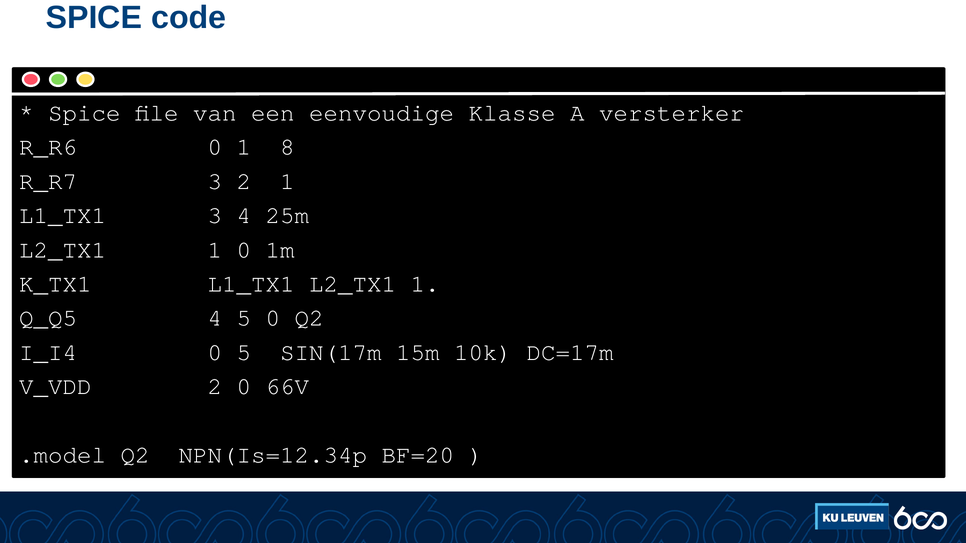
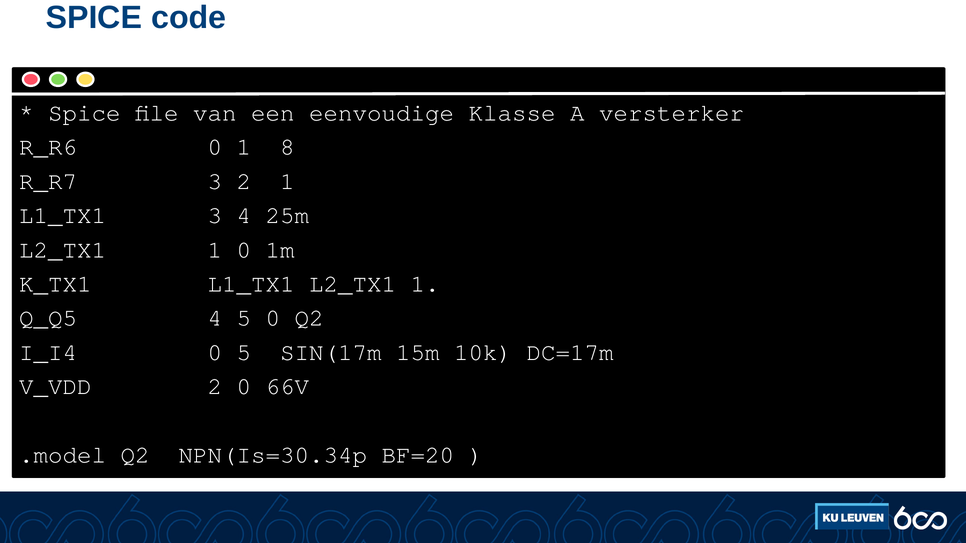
NPN(Is=12.34p: NPN(Is=12.34p -> NPN(Is=30.34p
